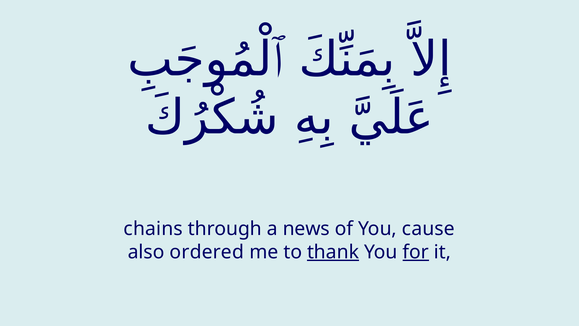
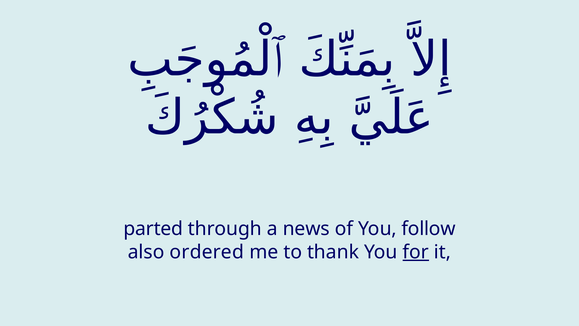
chains: chains -> parted
cause: cause -> follow
thank underline: present -> none
